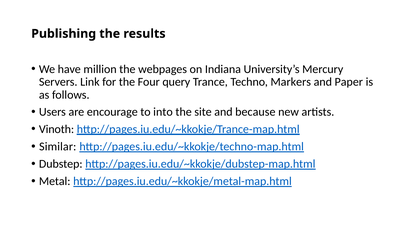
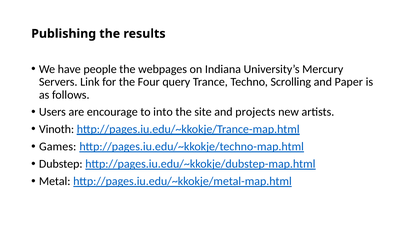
million: million -> people
Markers: Markers -> Scrolling
because: because -> projects
Similar: Similar -> Games
